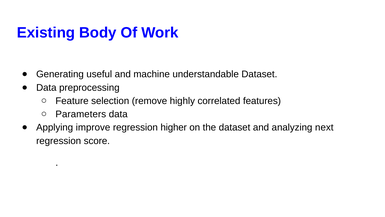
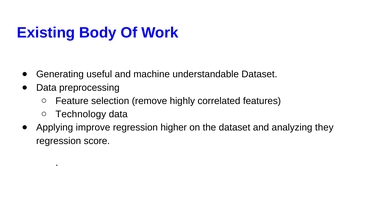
Parameters: Parameters -> Technology
next: next -> they
